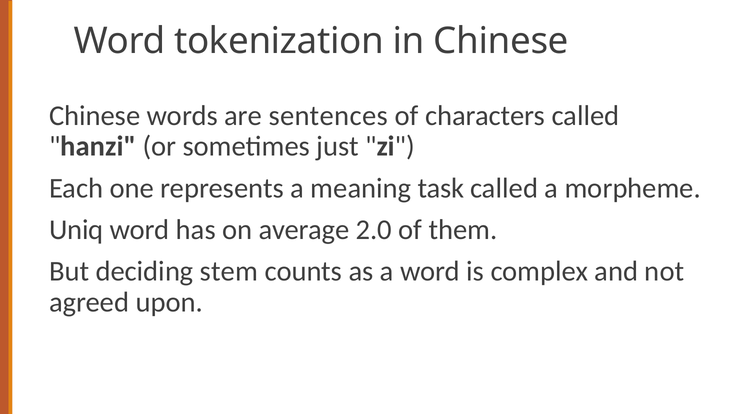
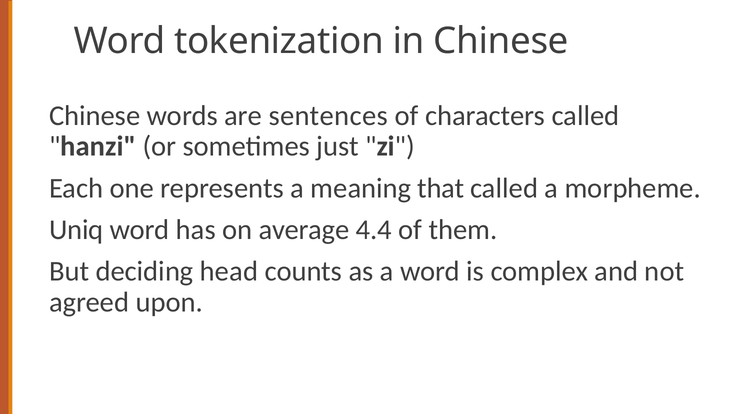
task: task -> that
2.0: 2.0 -> 4.4
stem: stem -> head
